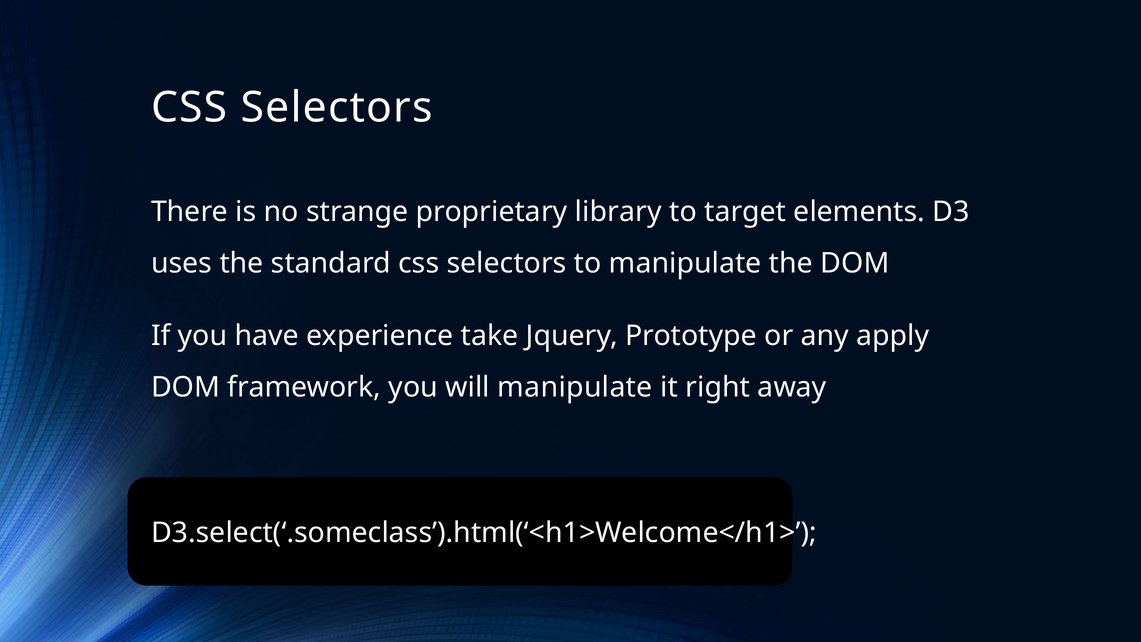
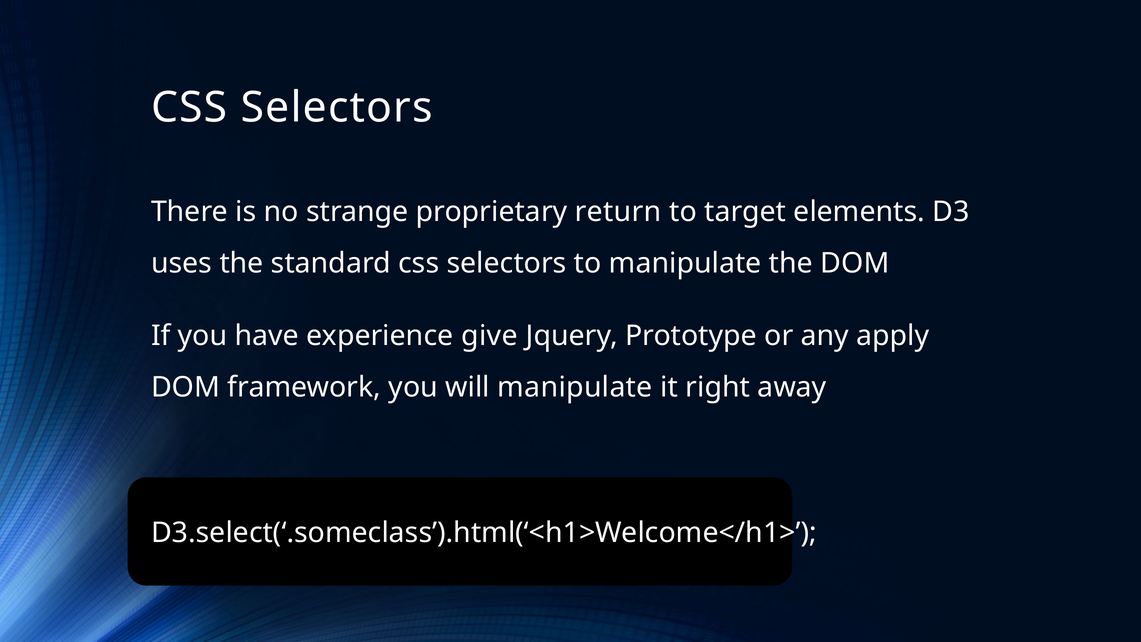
library: library -> return
take: take -> give
